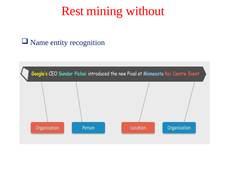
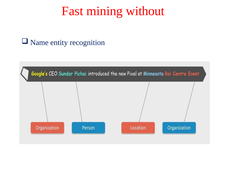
Rest: Rest -> Fast
